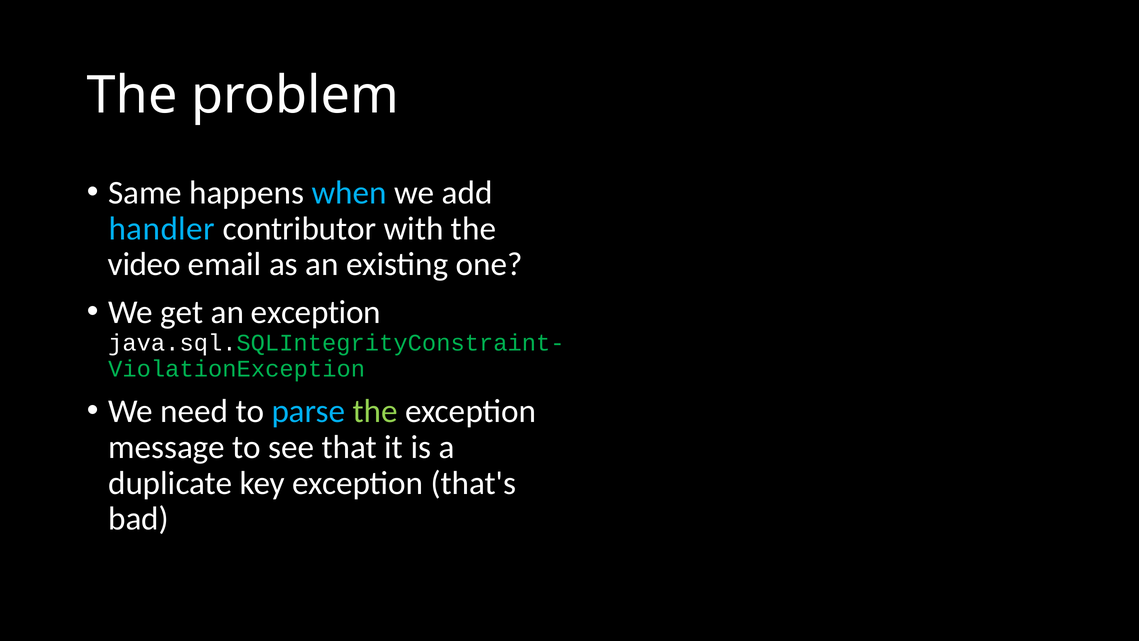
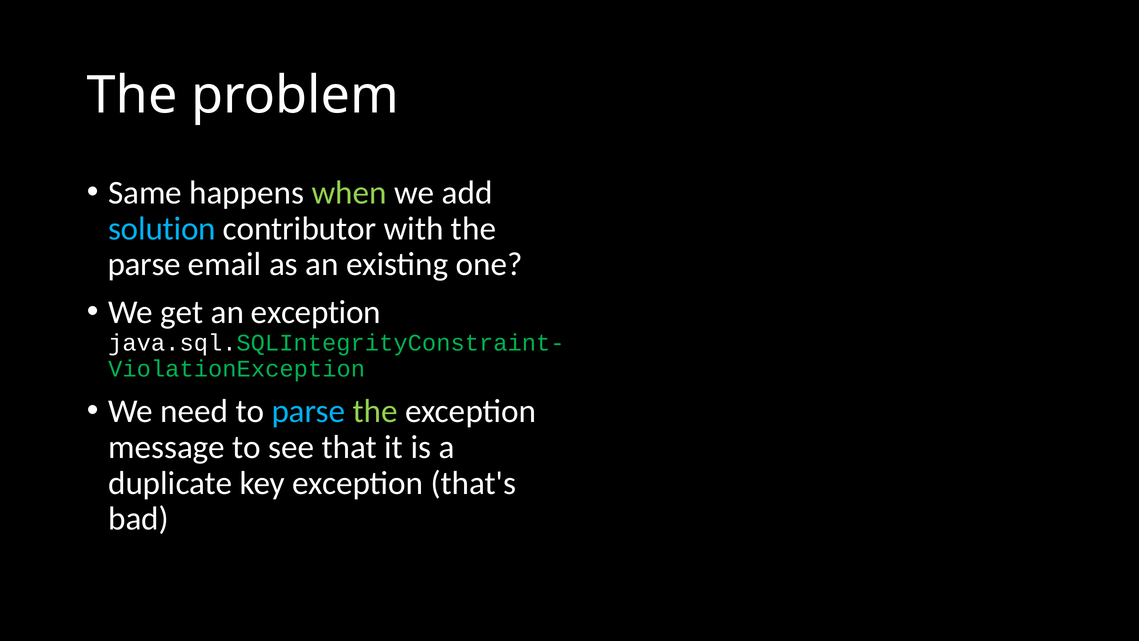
when colour: light blue -> light green
handler: handler -> solution
video at (144, 264): video -> parse
